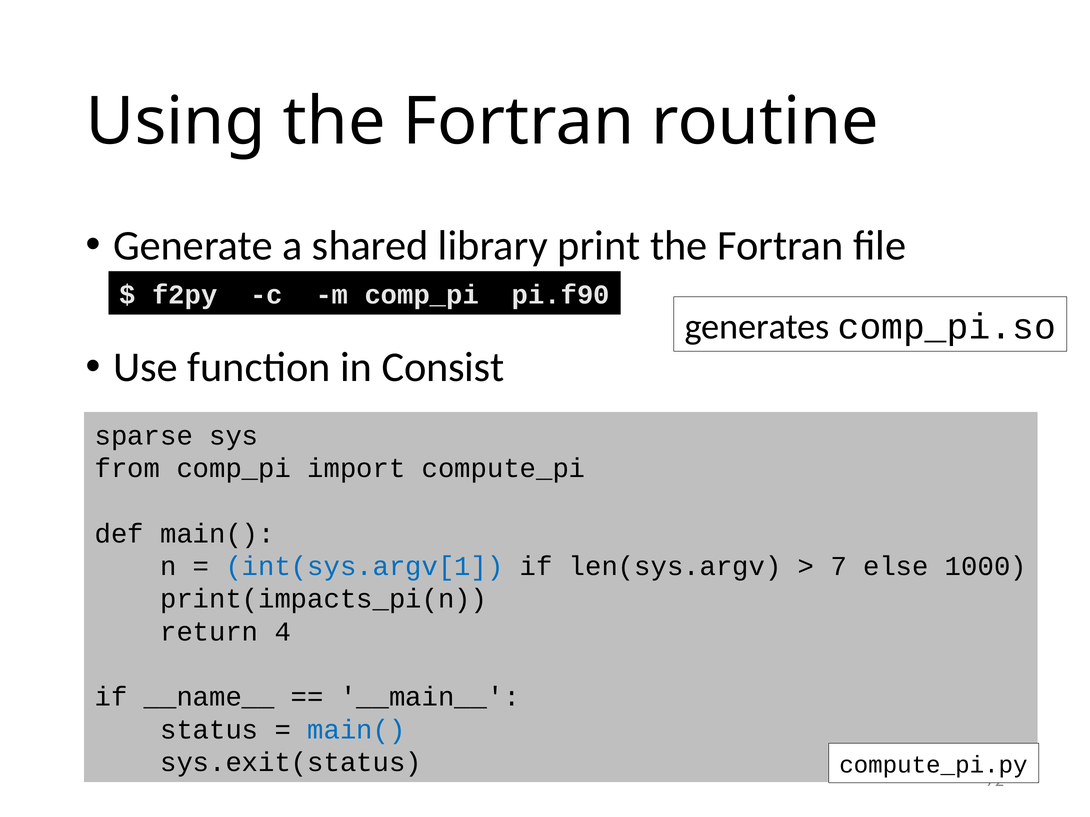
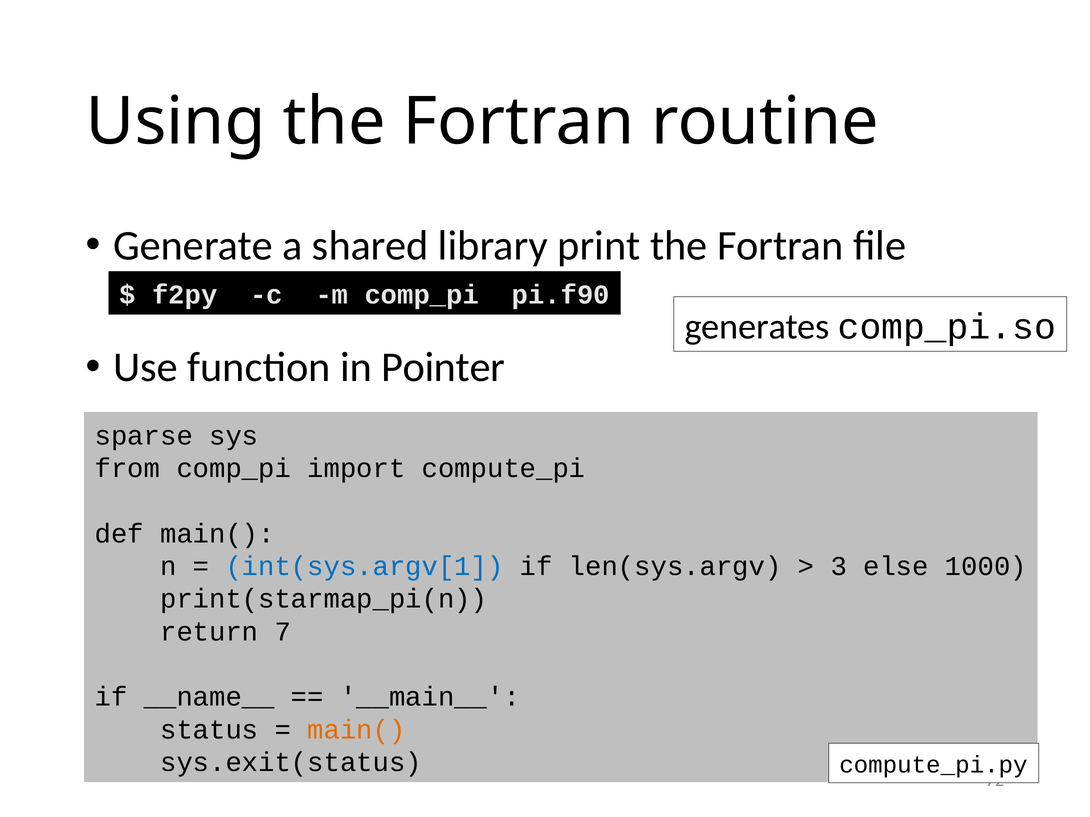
Consist: Consist -> Pointer
7: 7 -> 3
print(impacts_pi(n: print(impacts_pi(n -> print(starmap_pi(n
4: 4 -> 7
main( at (356, 730) colour: blue -> orange
